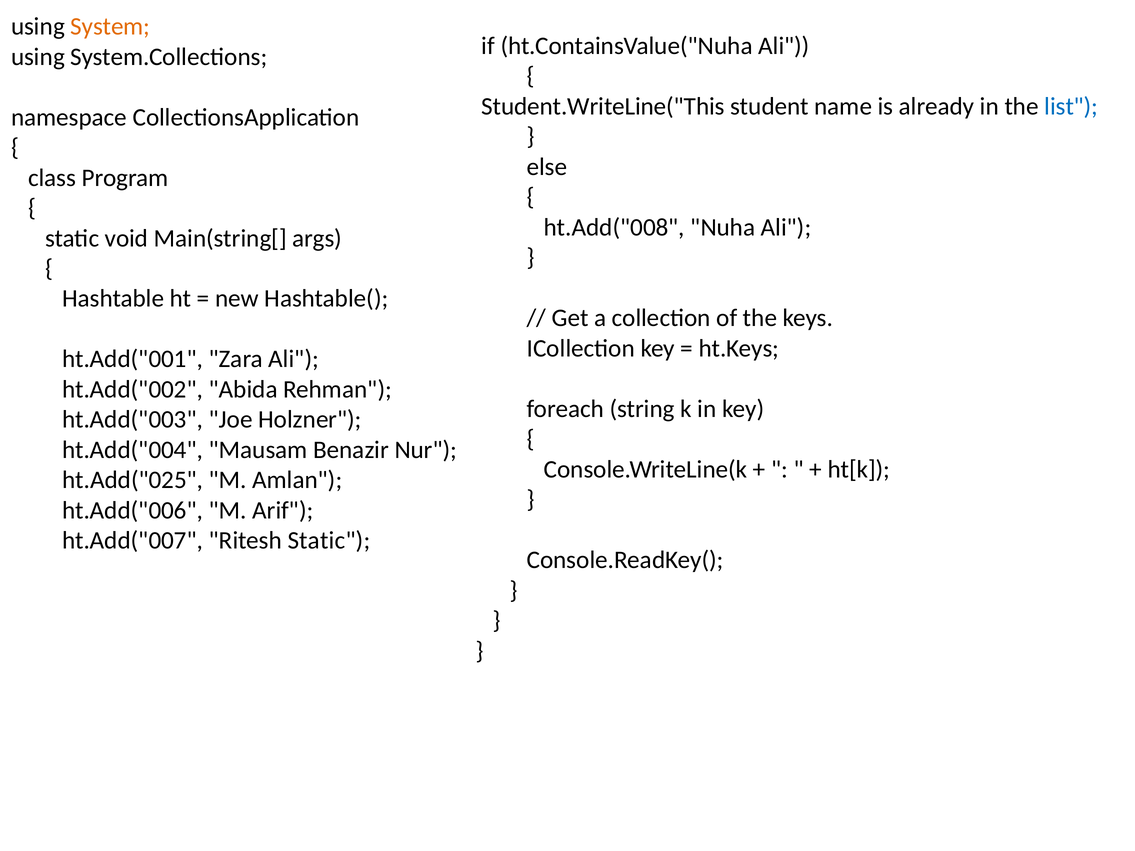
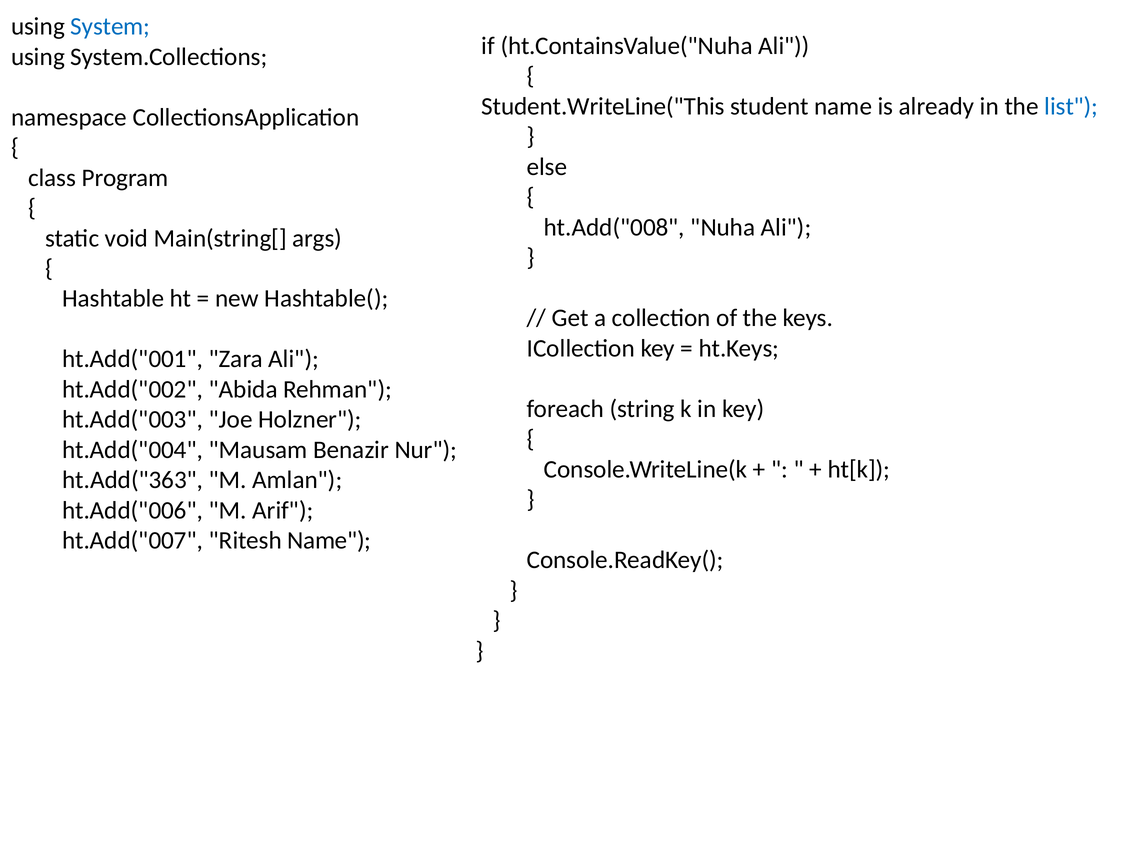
System colour: orange -> blue
ht.Add("025: ht.Add("025 -> ht.Add("363
Ritesh Static: Static -> Name
